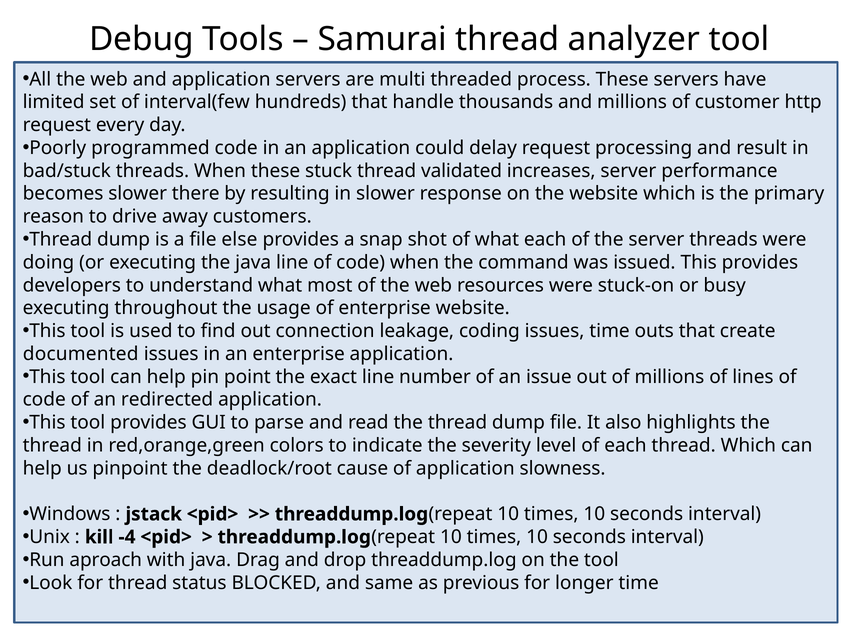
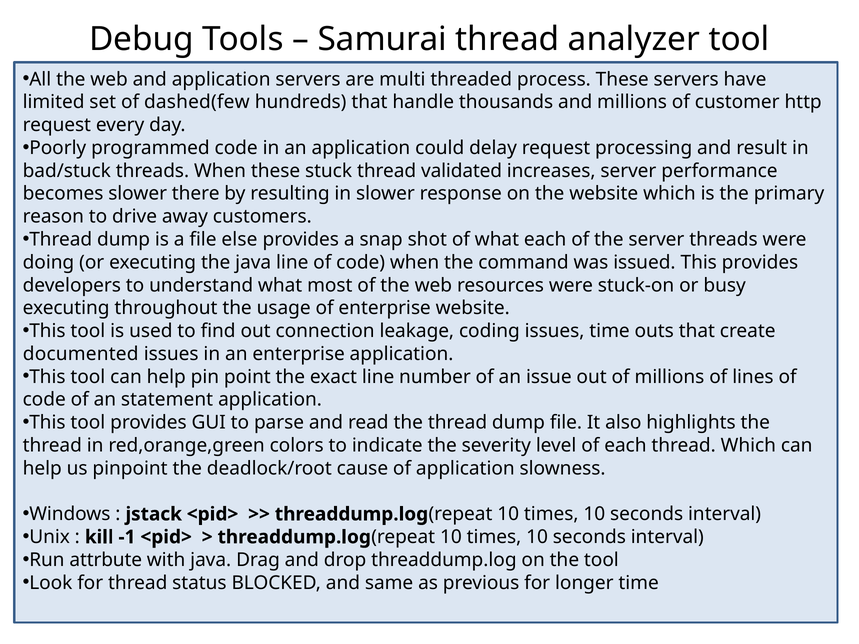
interval(few: interval(few -> dashed(few
redirected: redirected -> statement
-4: -4 -> -1
aproach: aproach -> attrbute
